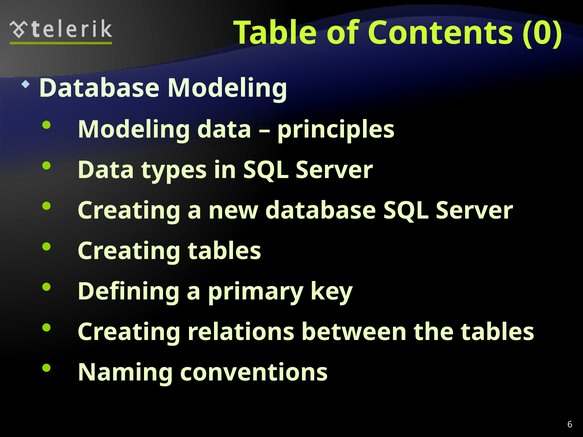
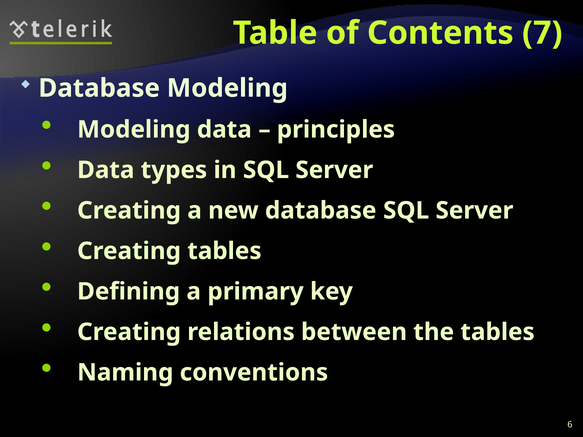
0: 0 -> 7
